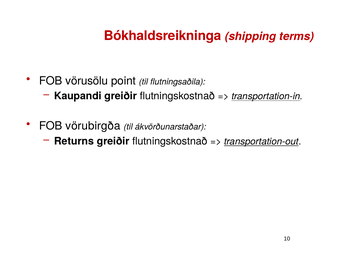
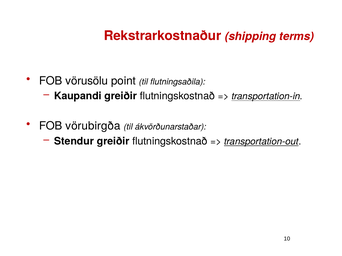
Bókhaldsreikninga: Bókhaldsreikninga -> Rekstrarkostnaður
Returns: Returns -> Stendur
